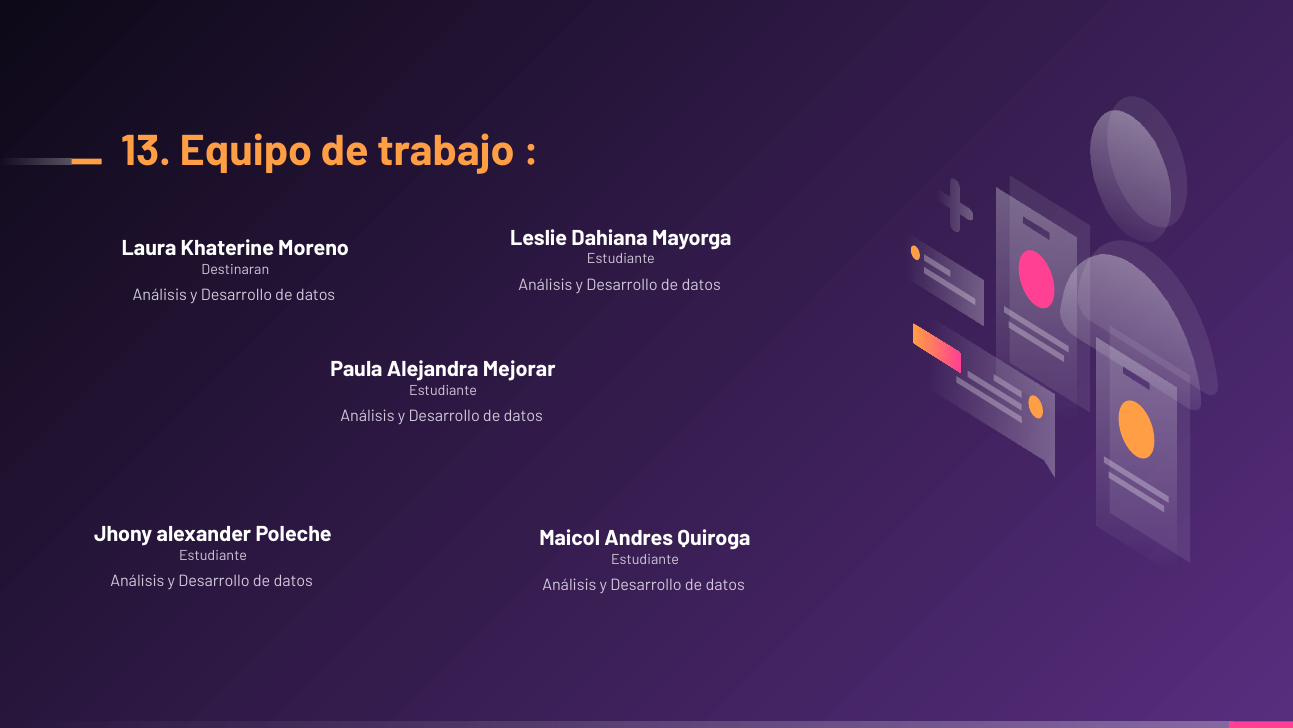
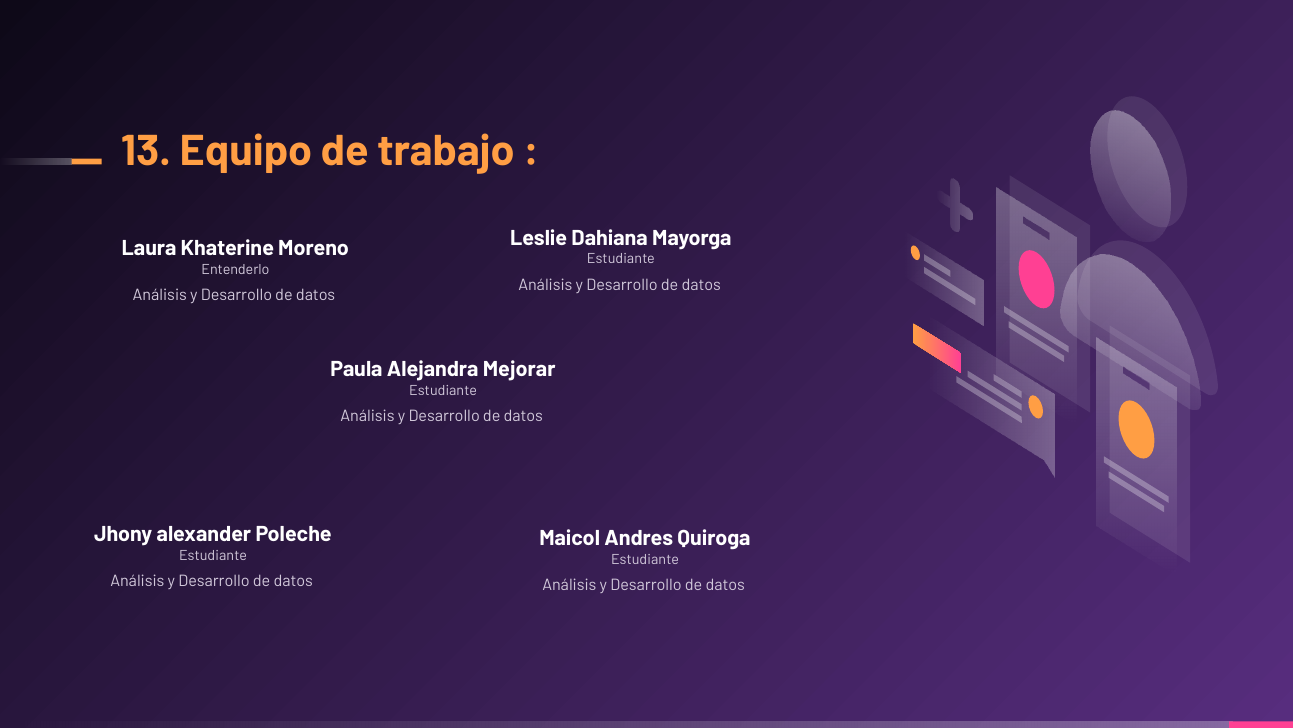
Destinaran: Destinaran -> Entenderlo
